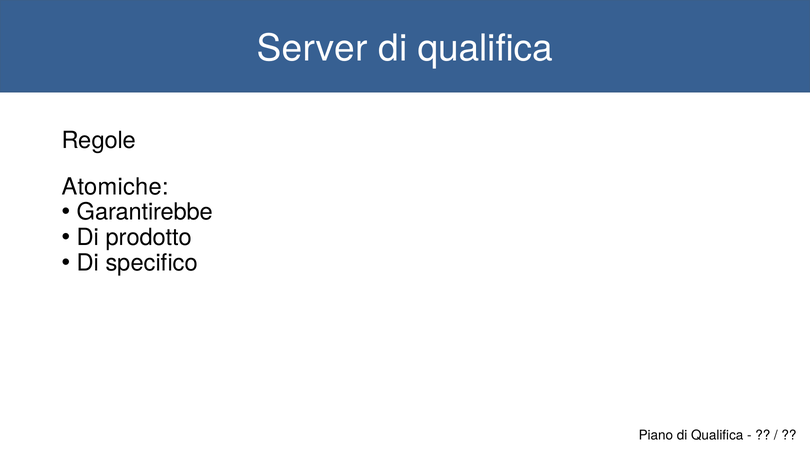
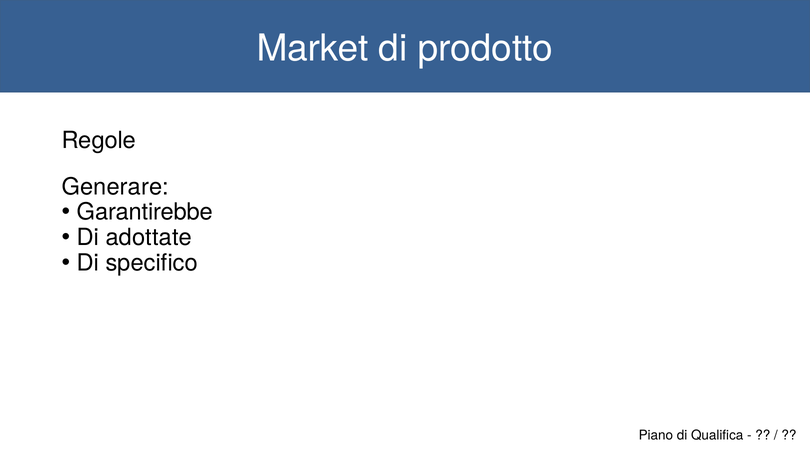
Server: Server -> Market
qualifica at (485, 49): qualifica -> prodotto
Atomiche: Atomiche -> Generare
prodotto: prodotto -> adottate
